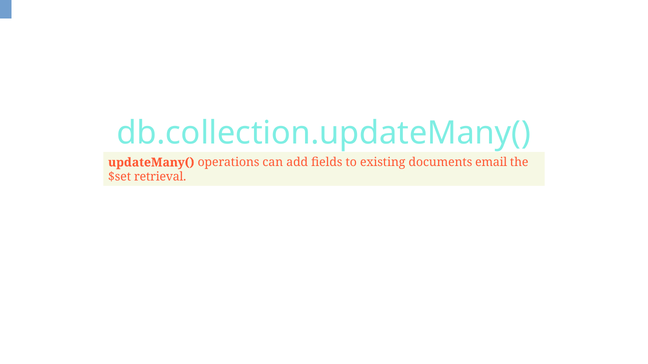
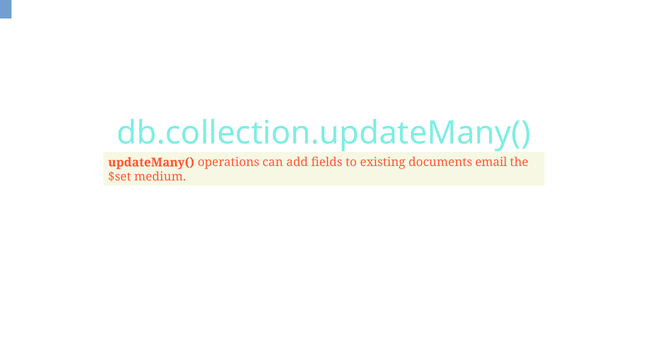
retrieval: retrieval -> medium
